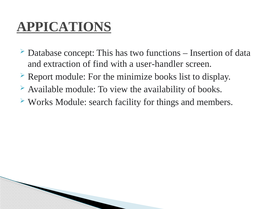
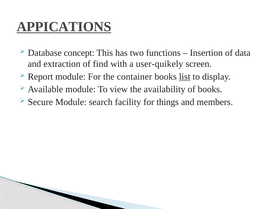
user-handler: user-handler -> user-quikely
minimize: minimize -> container
list underline: none -> present
Works: Works -> Secure
